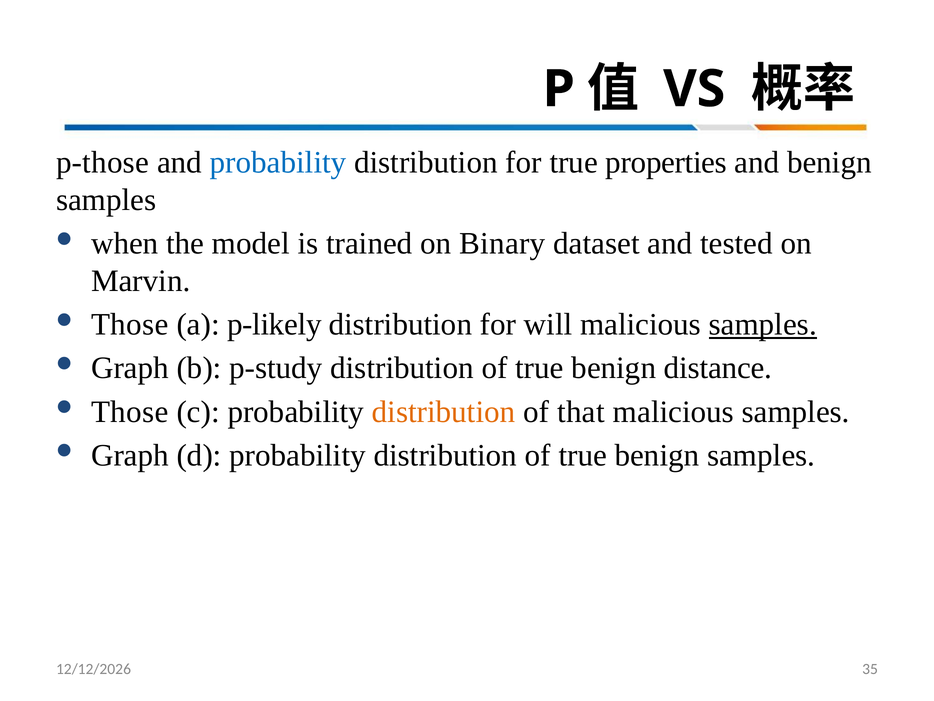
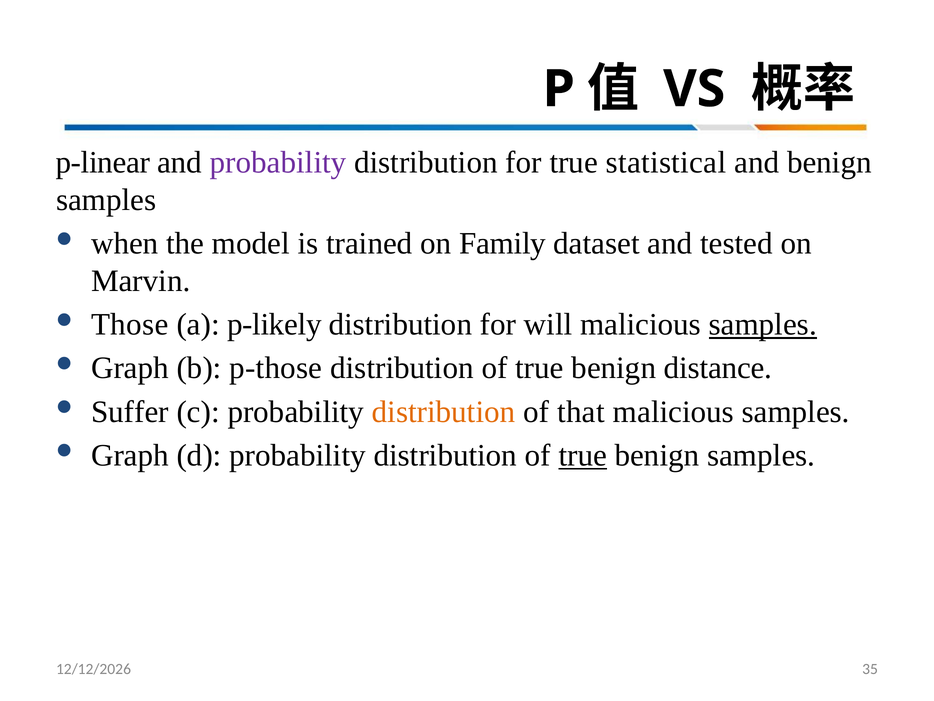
p-those: p-those -> p-linear
probability at (278, 162) colour: blue -> purple
properties: properties -> statistical
Binary: Binary -> Family
p-study: p-study -> p-those
Those at (130, 411): Those -> Suffer
true at (583, 455) underline: none -> present
